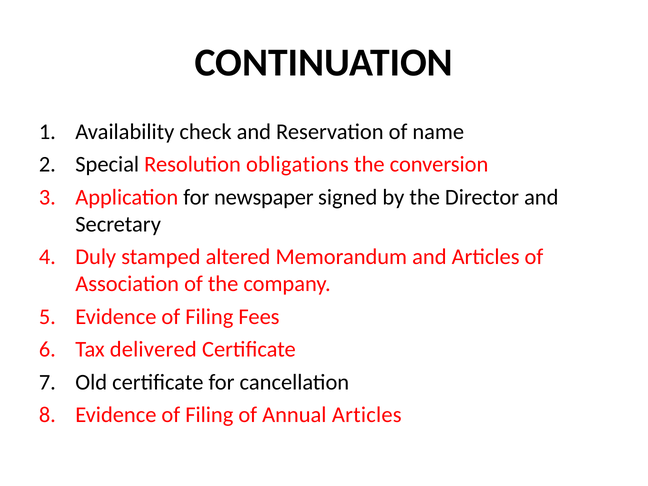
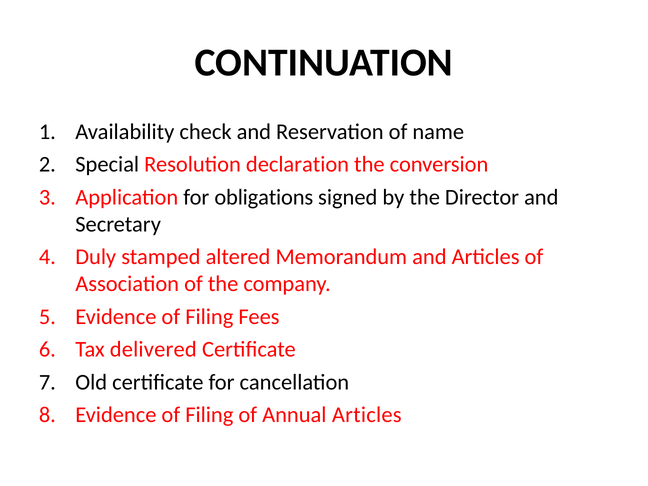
obligations: obligations -> declaration
newspaper: newspaper -> obligations
